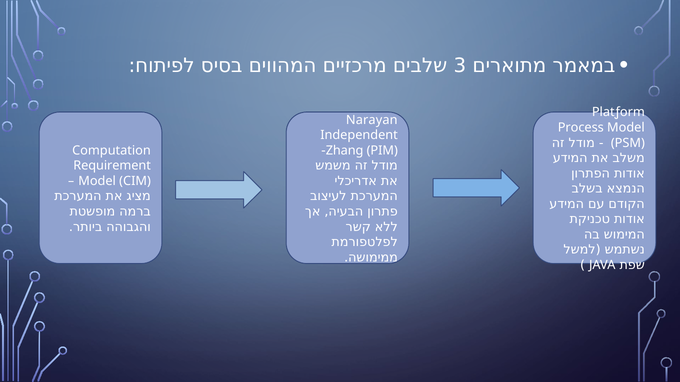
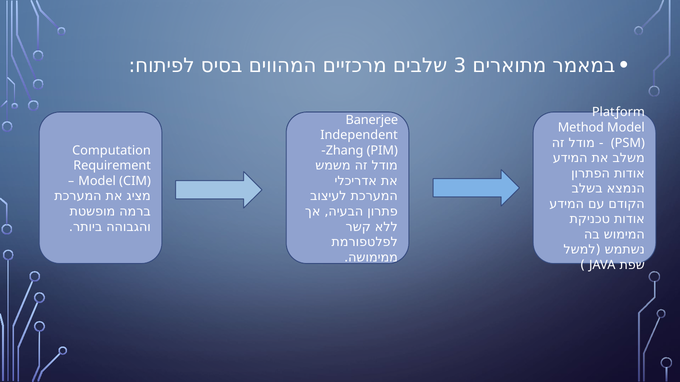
Narayan: Narayan -> Banerjee
Process: Process -> Method
